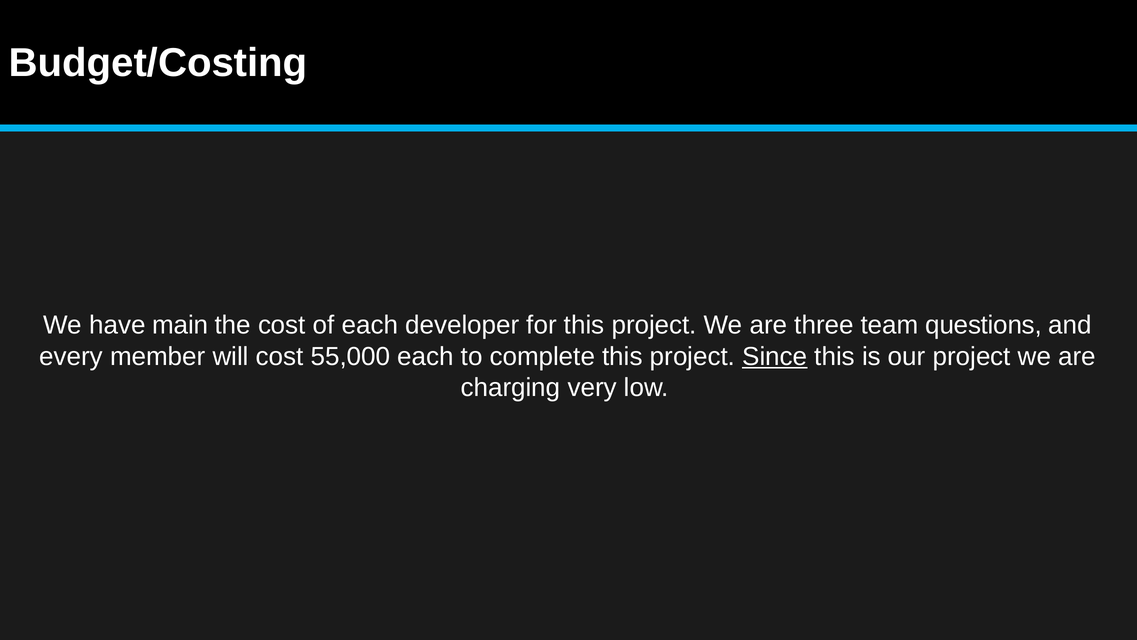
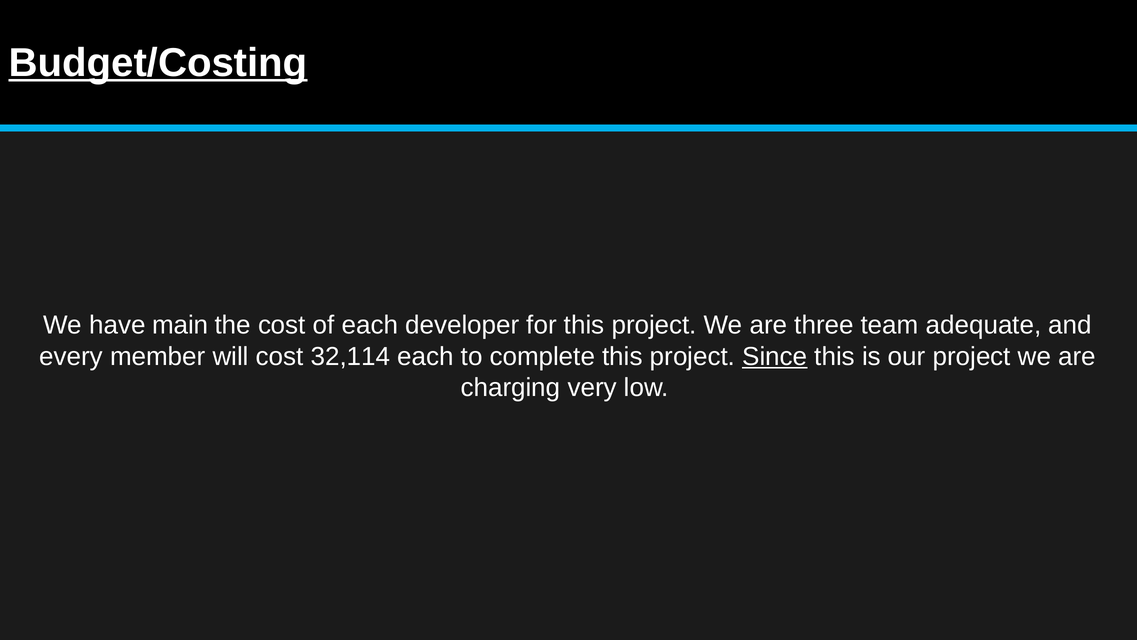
Budget/Costing underline: none -> present
questions: questions -> adequate
55,000: 55,000 -> 32,114
